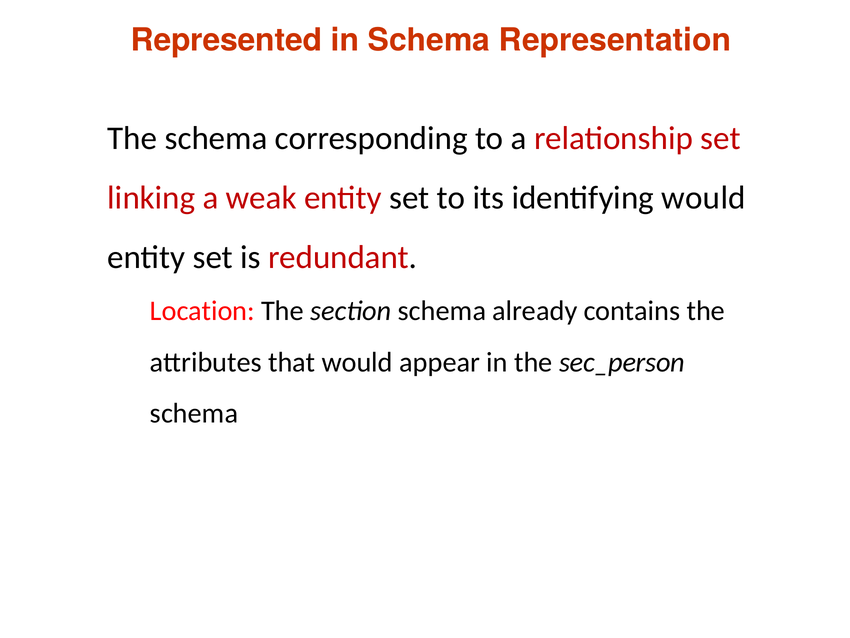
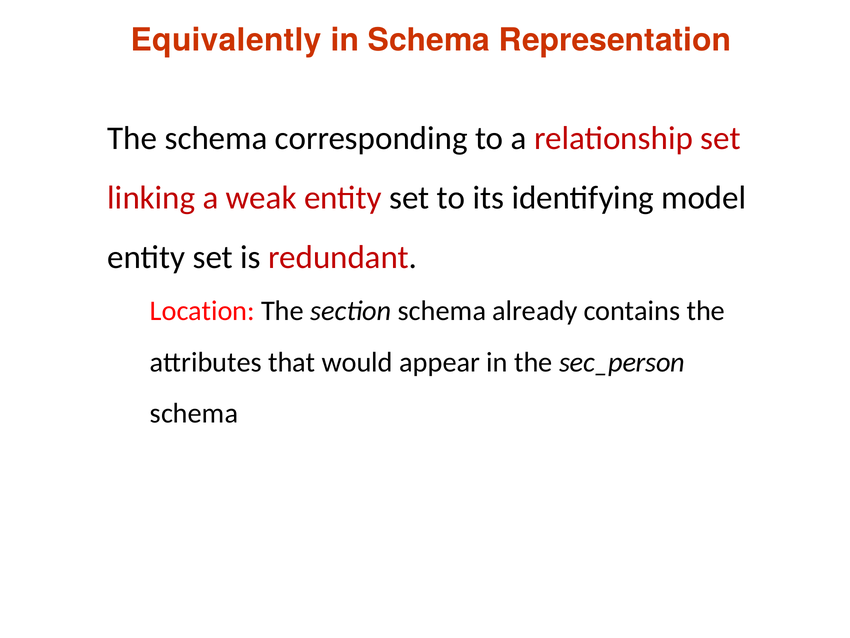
Represented: Represented -> Equivalently
identifying would: would -> model
